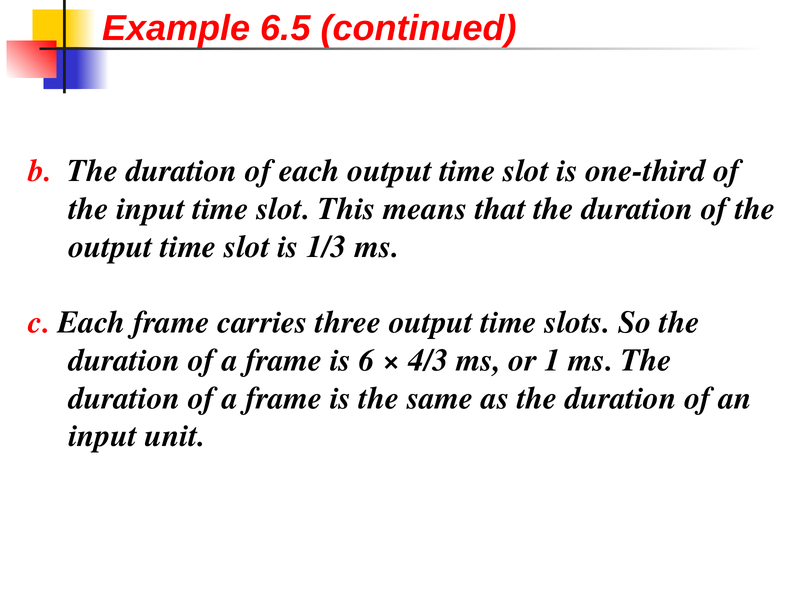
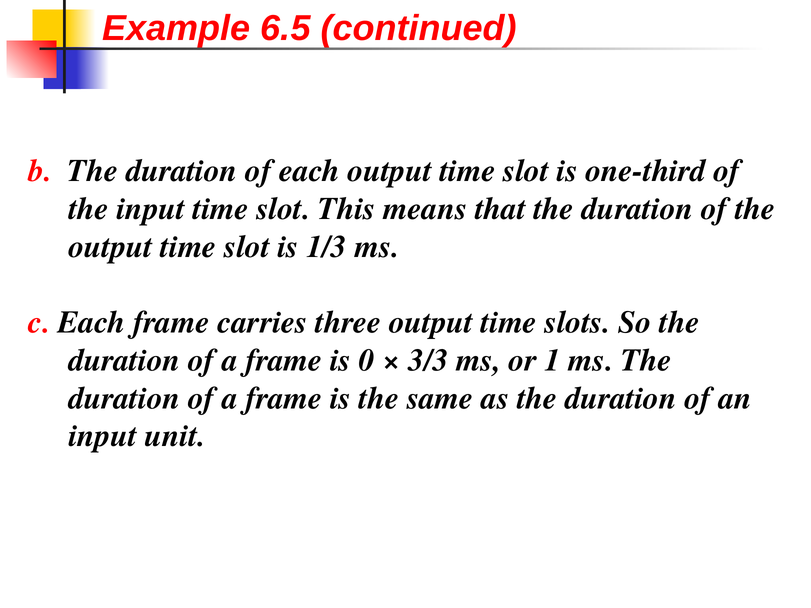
6: 6 -> 0
4/3: 4/3 -> 3/3
